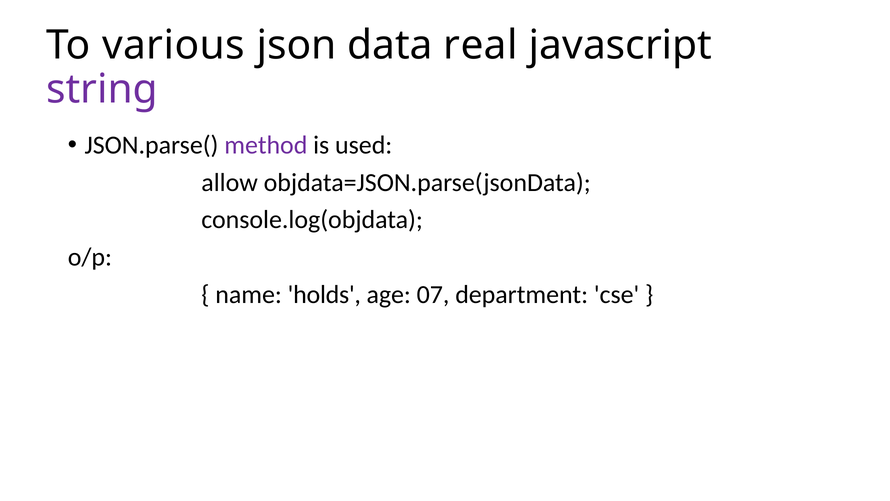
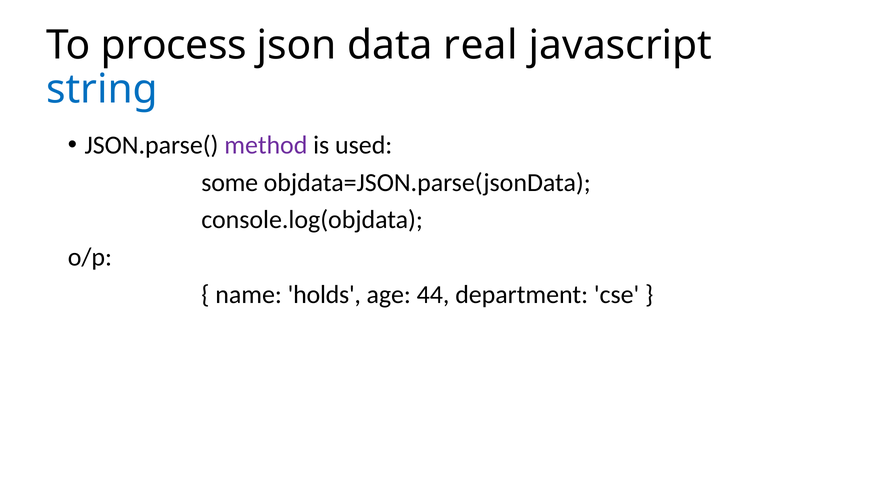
various: various -> process
string colour: purple -> blue
allow: allow -> some
07: 07 -> 44
